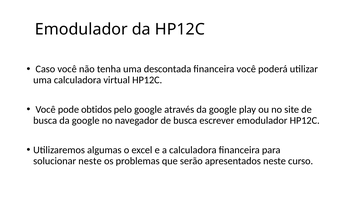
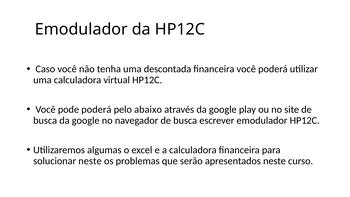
pode obtidos: obtidos -> poderá
pelo google: google -> abaixo
